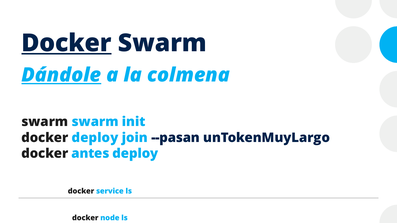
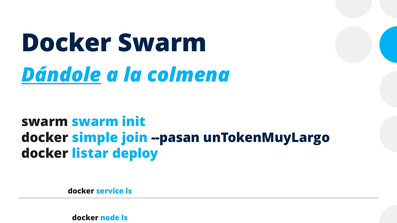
Docker at (67, 43) underline: present -> none
docker deploy: deploy -> simple
antes: antes -> listar
